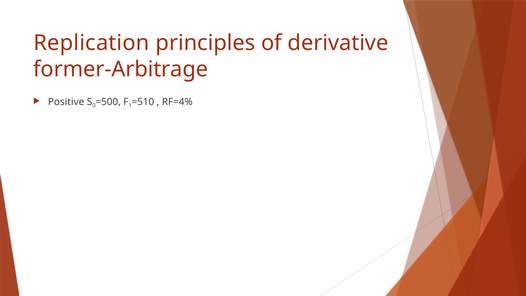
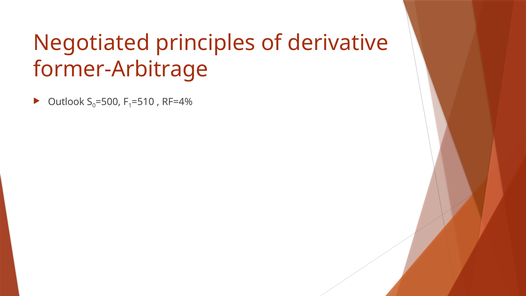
Replication: Replication -> Negotiated
Positive: Positive -> Outlook
